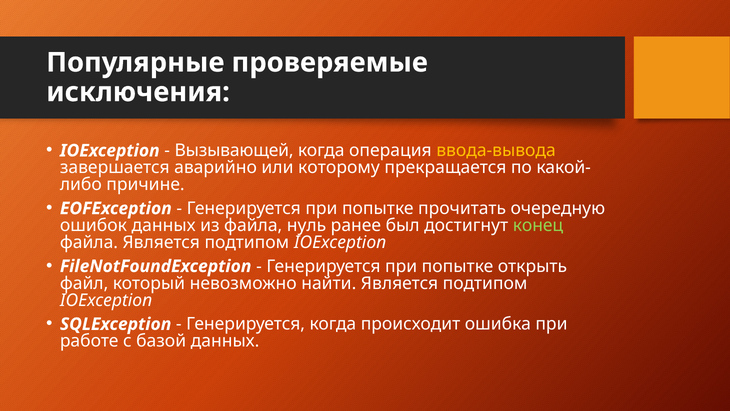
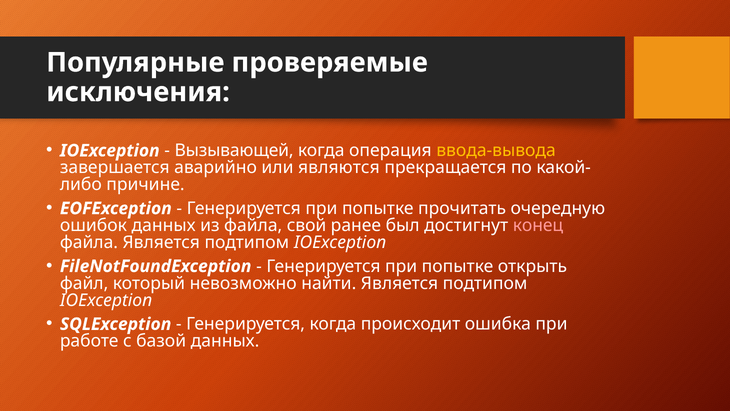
которому: которому -> являются
нуль: нуль -> свой
конец colour: light green -> pink
